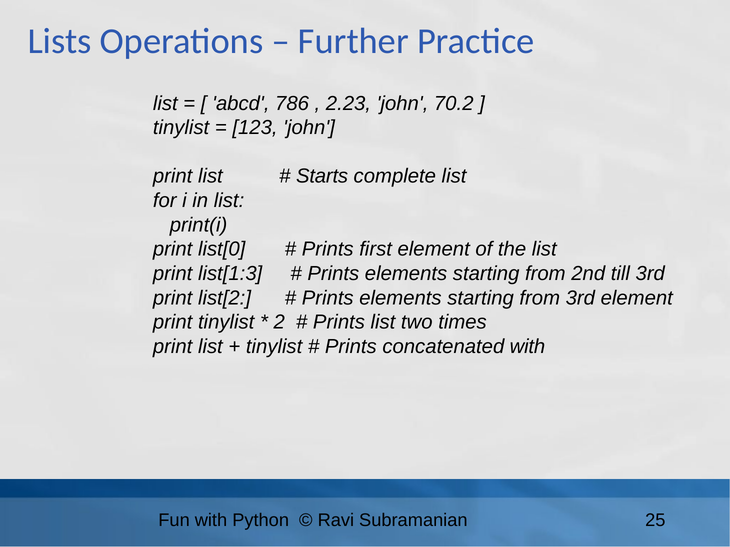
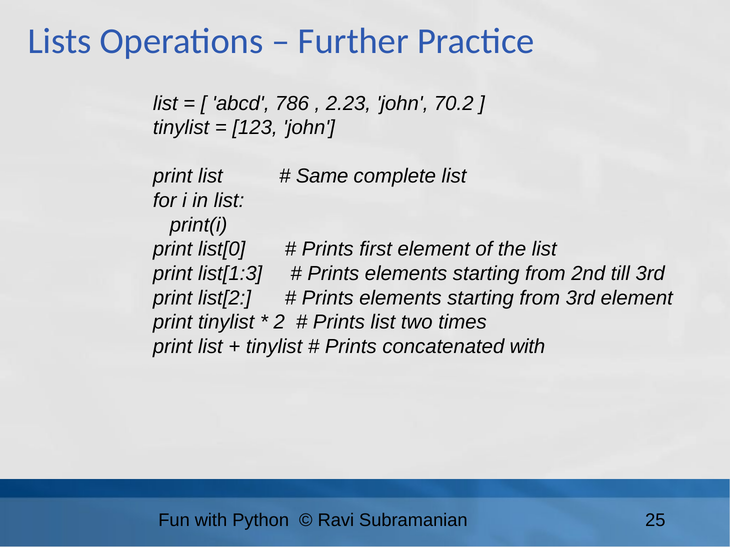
Starts: Starts -> Same
